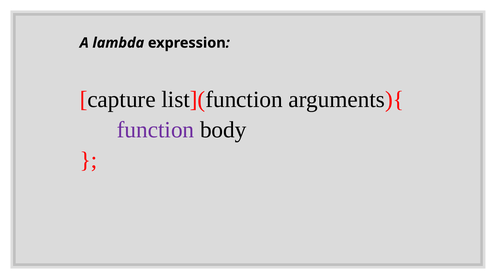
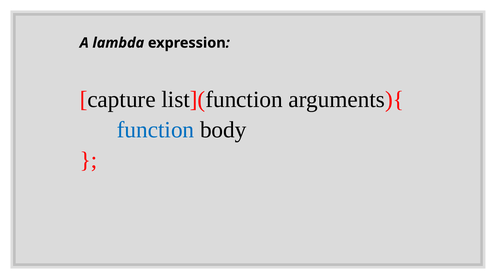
function colour: purple -> blue
